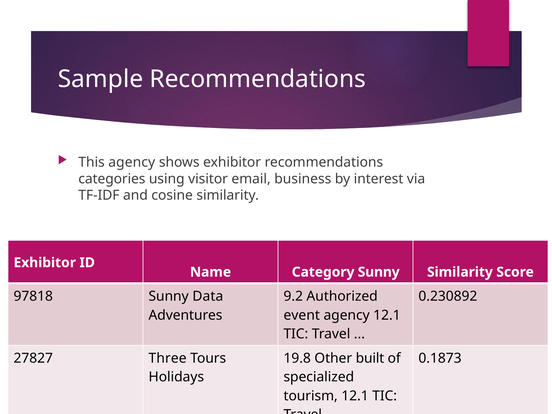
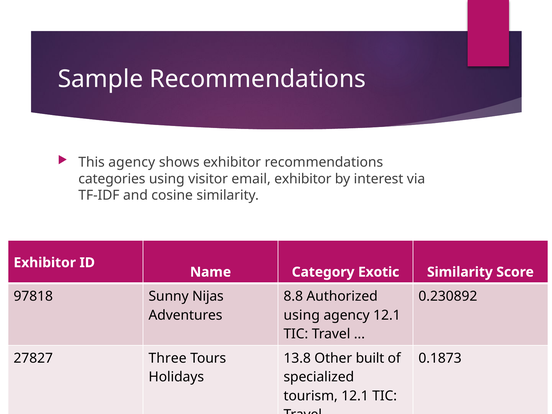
email business: business -> exhibitor
Category Sunny: Sunny -> Exotic
Data: Data -> Nijas
9.2: 9.2 -> 8.8
event at (302, 315): event -> using
19.8: 19.8 -> 13.8
